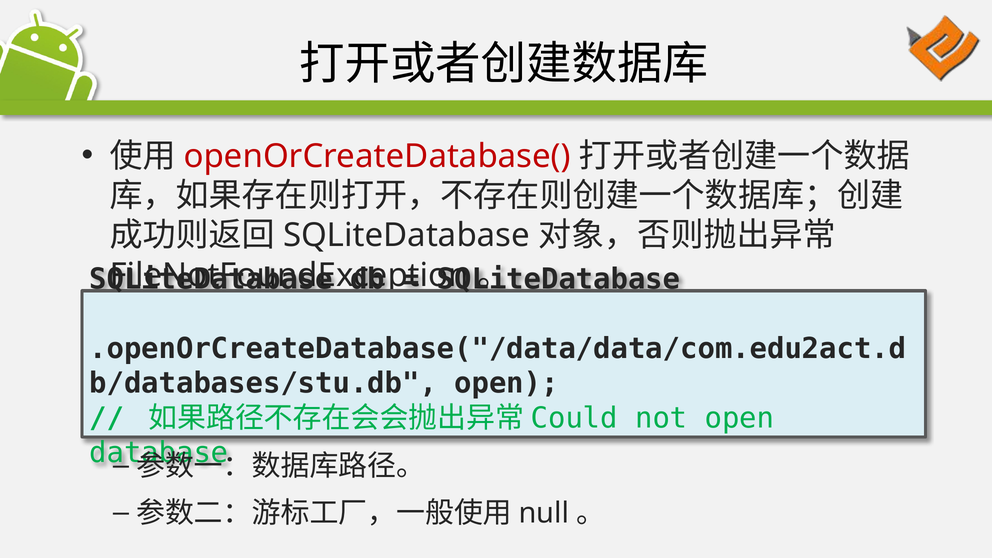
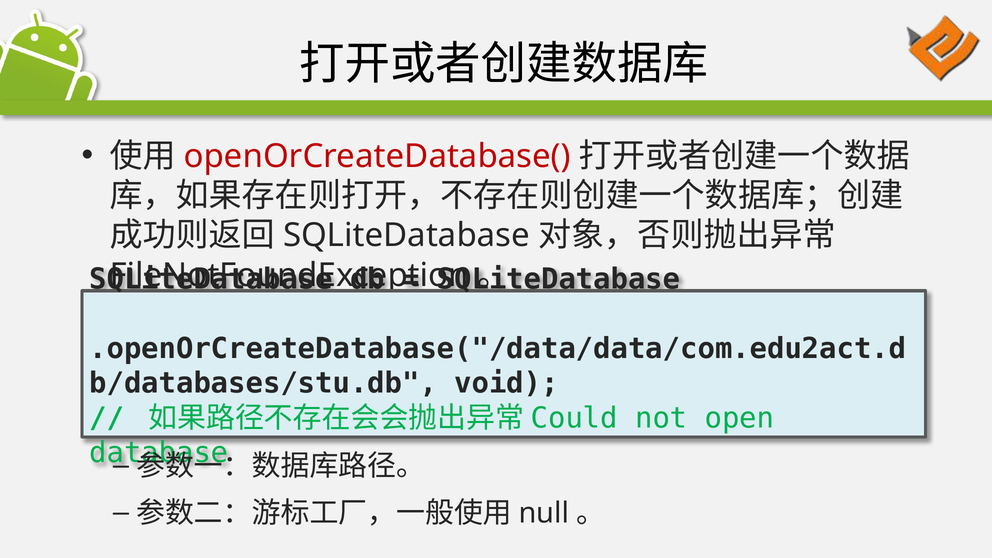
open at (506, 383): open -> void
